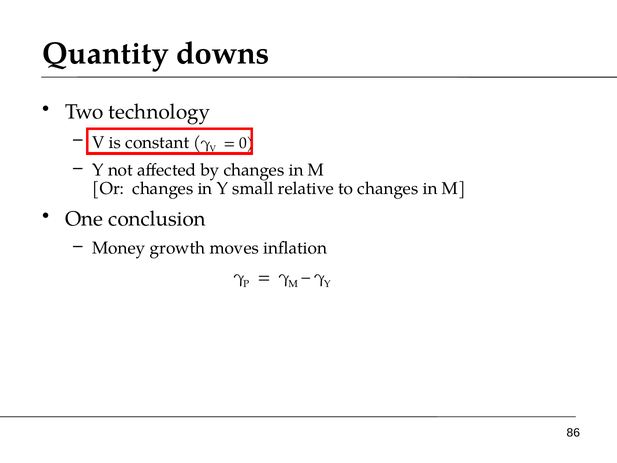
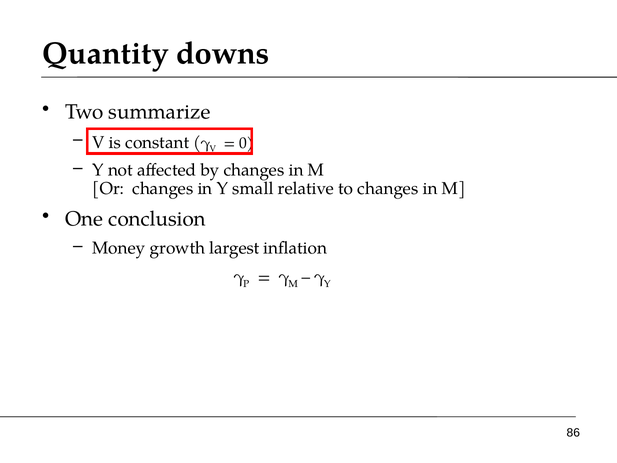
technology: technology -> summarize
moves: moves -> largest
